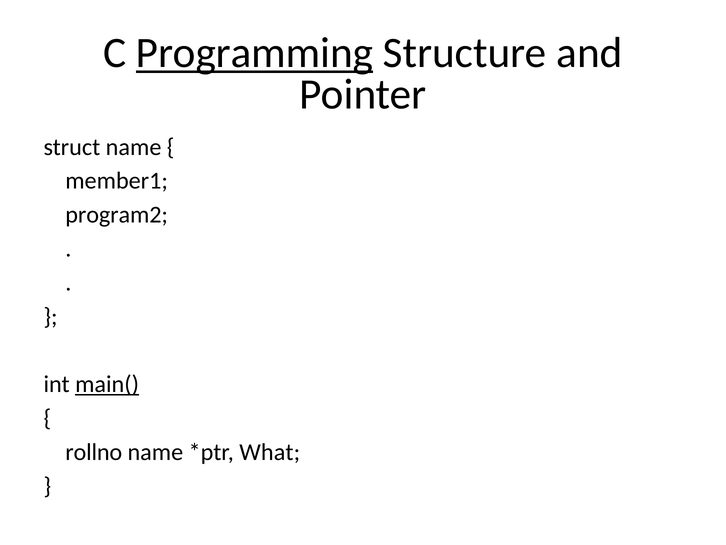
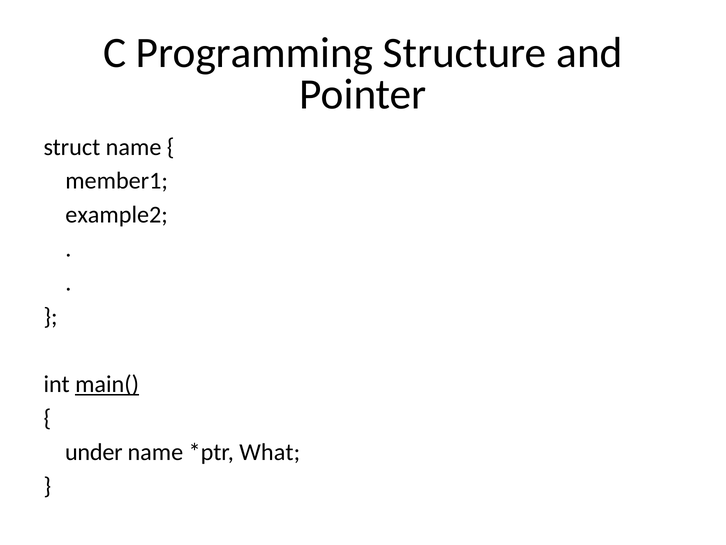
Programming underline: present -> none
program2: program2 -> example2
rollno: rollno -> under
